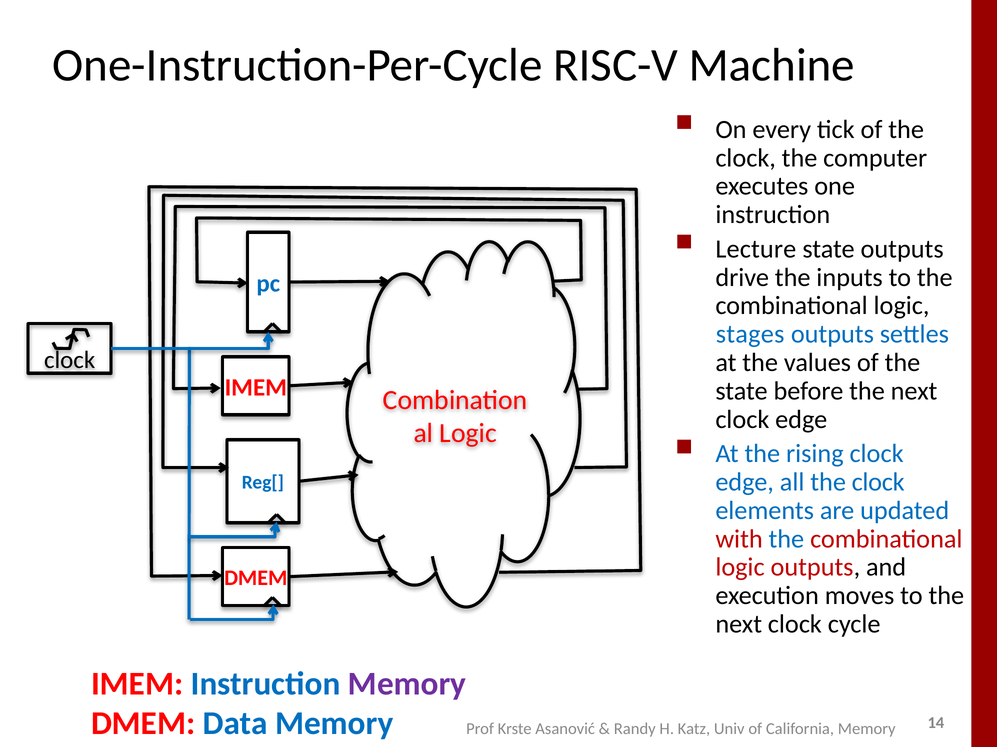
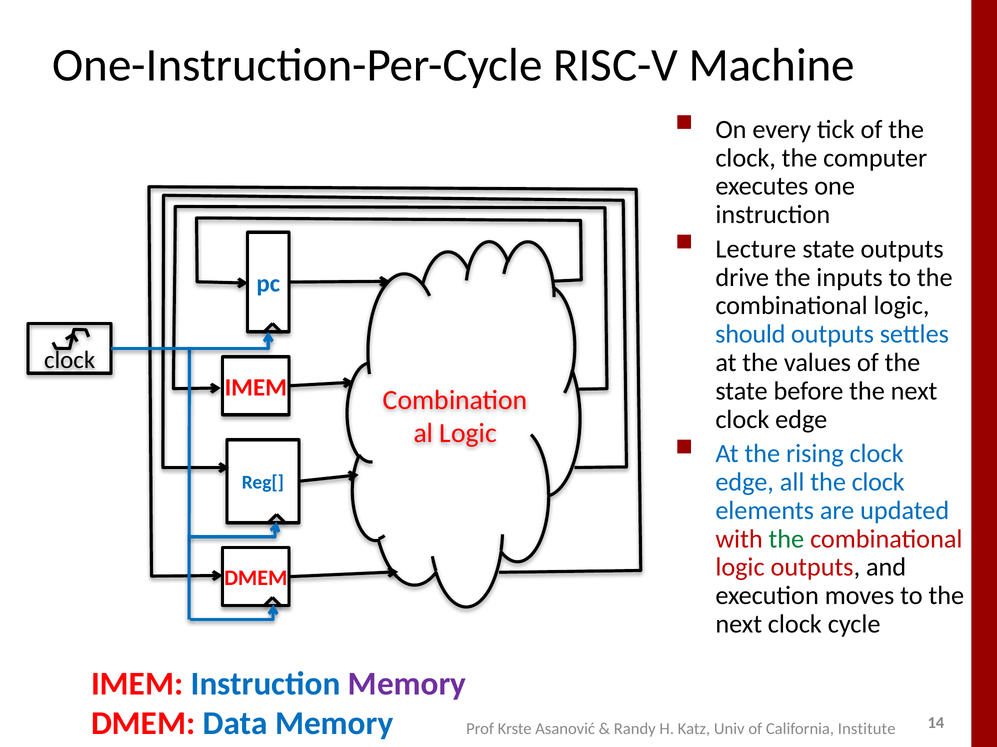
stages: stages -> should
the at (786, 539) colour: blue -> green
California Memory: Memory -> Institute
